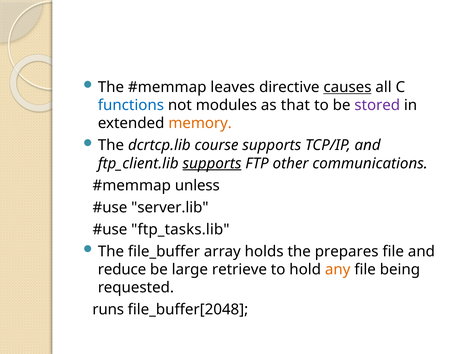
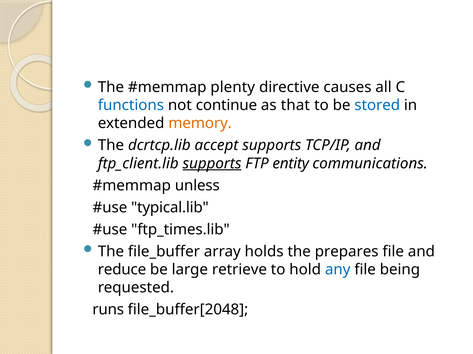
leaves: leaves -> plenty
causes underline: present -> none
modules: modules -> continue
stored colour: purple -> blue
course: course -> accept
other: other -> entity
server.lib: server.lib -> typical.lib
ftp_tasks.lib: ftp_tasks.lib -> ftp_times.lib
any colour: orange -> blue
